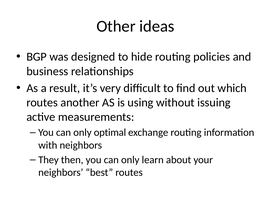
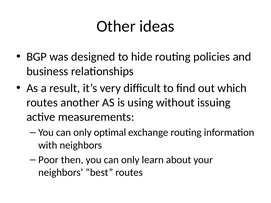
They: They -> Poor
